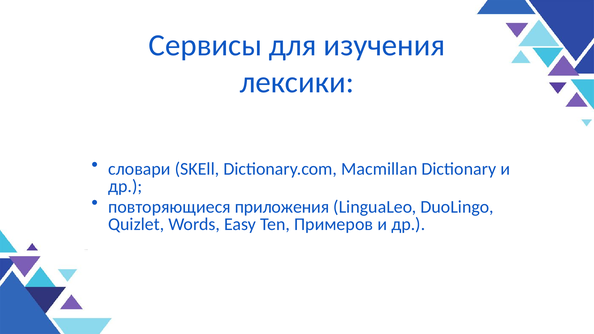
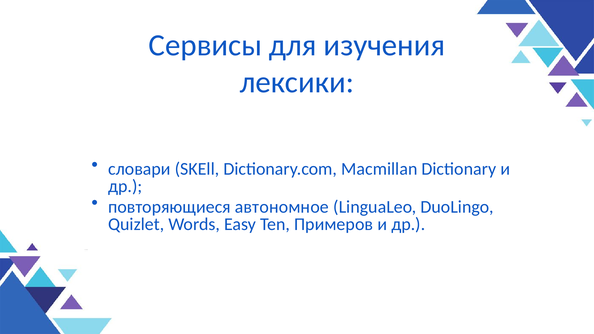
приложения: приложения -> автономное
